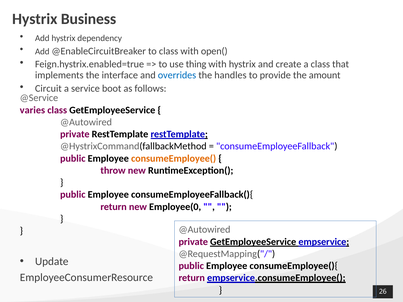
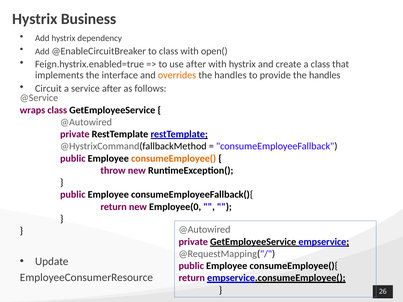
use thing: thing -> after
overrides colour: blue -> orange
provide the amount: amount -> handles
service boot: boot -> after
varies: varies -> wraps
